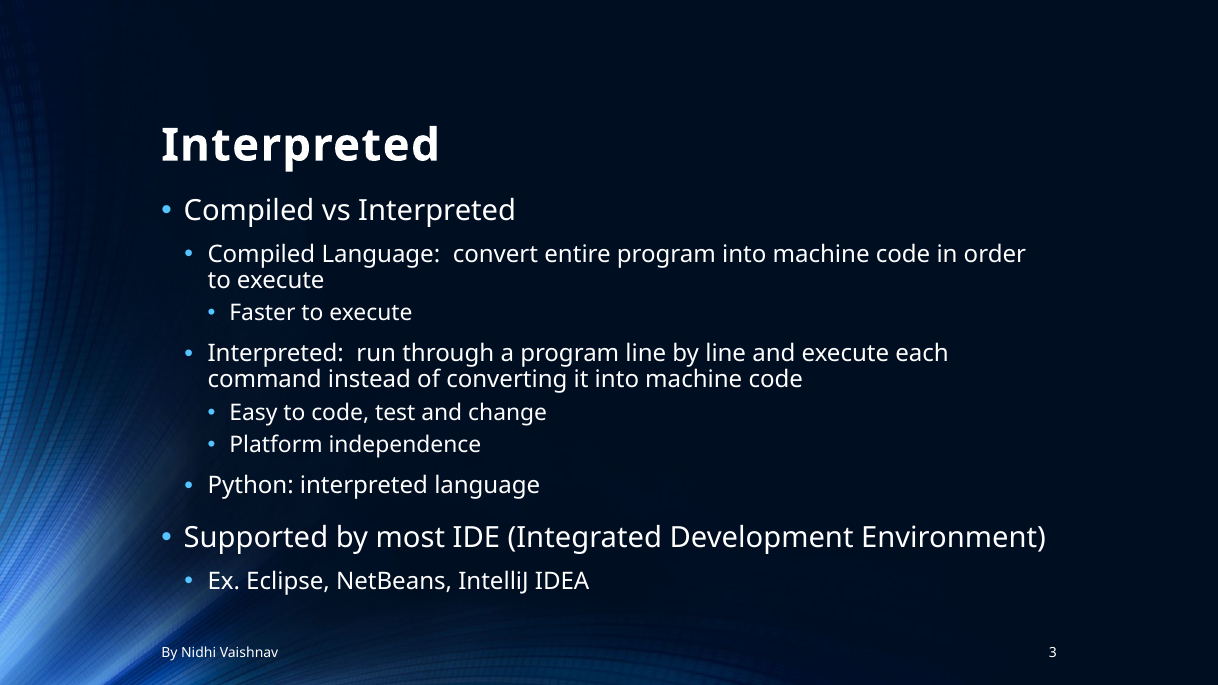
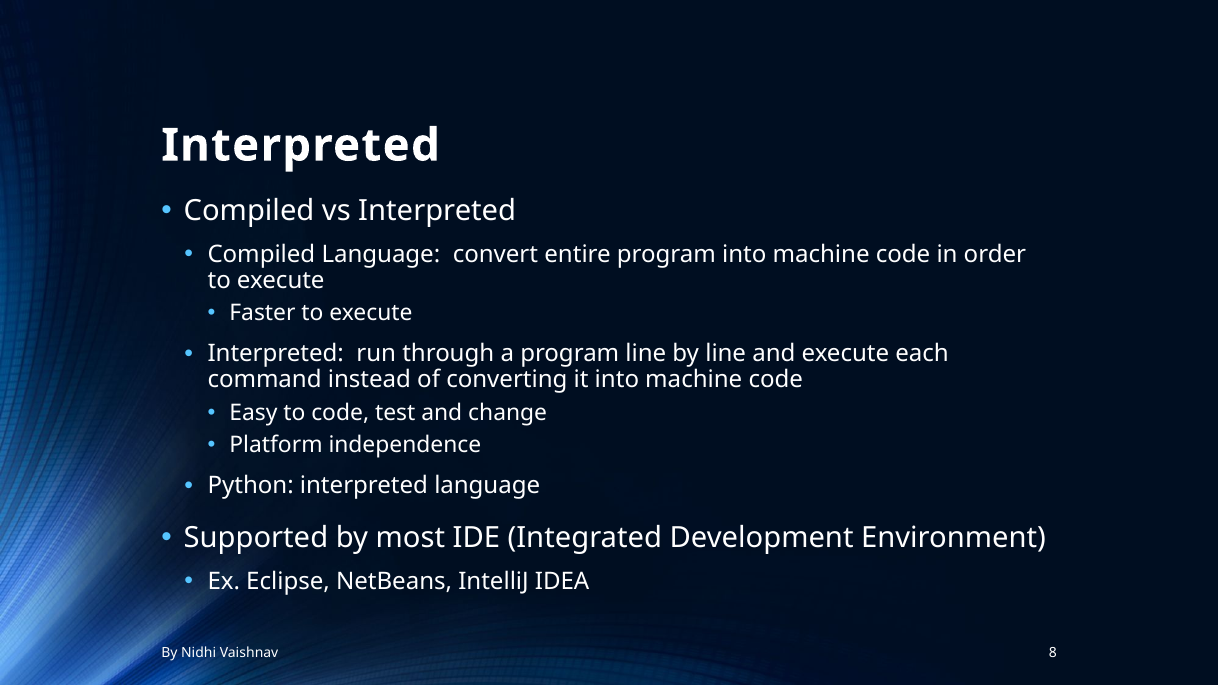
3: 3 -> 8
